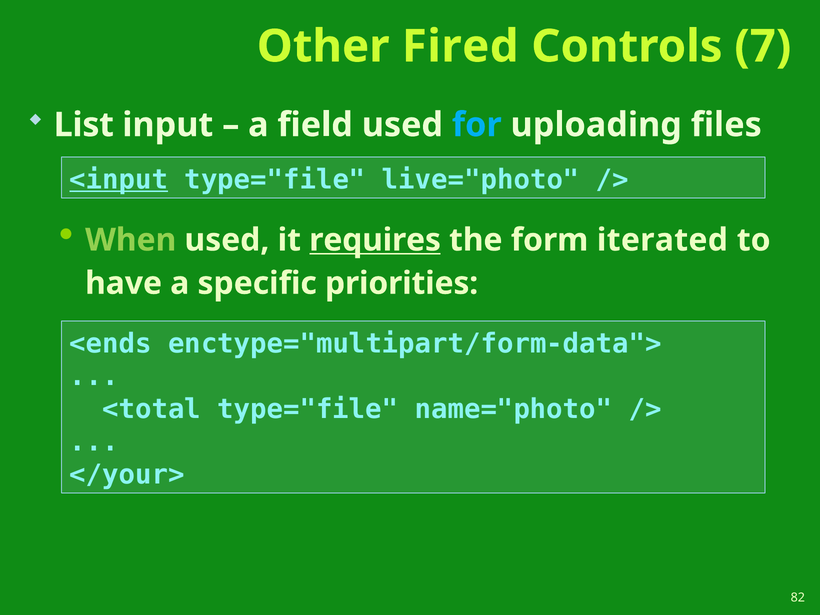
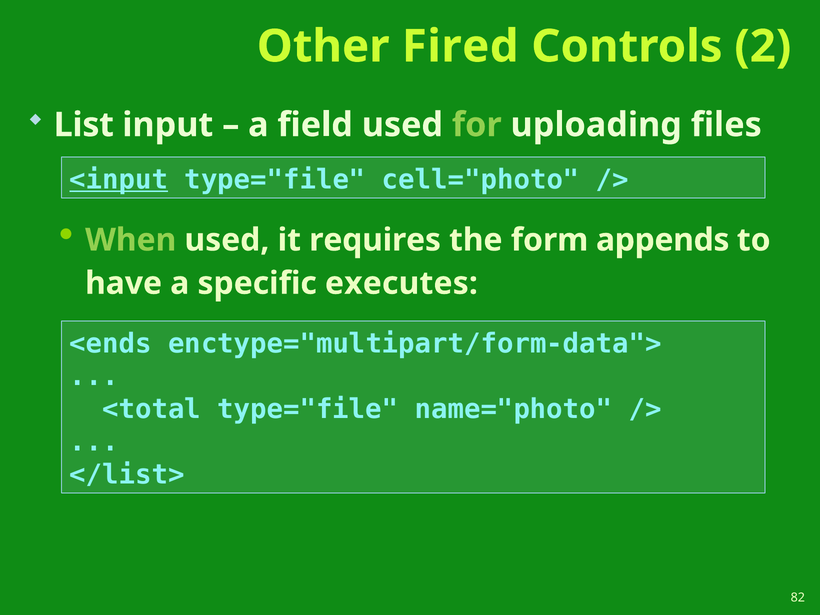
7: 7 -> 2
for colour: light blue -> light green
live="photo: live="photo -> cell="photo
requires underline: present -> none
iterated: iterated -> appends
priorities: priorities -> executes
</your>: </your> -> </list>
